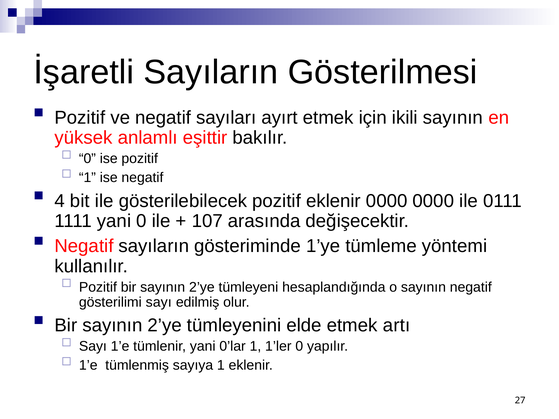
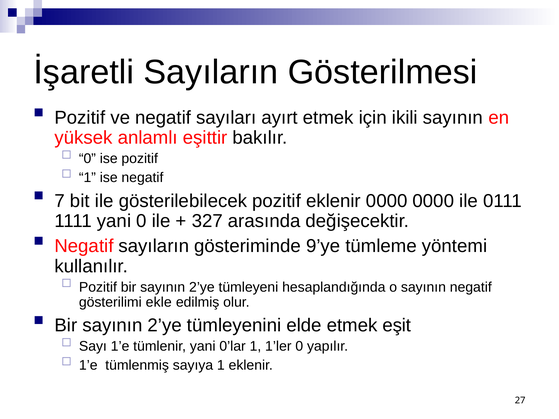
4: 4 -> 7
107: 107 -> 327
1’ye: 1’ye -> 9’ye
gösterilimi sayı: sayı -> ekle
artı: artı -> eşit
